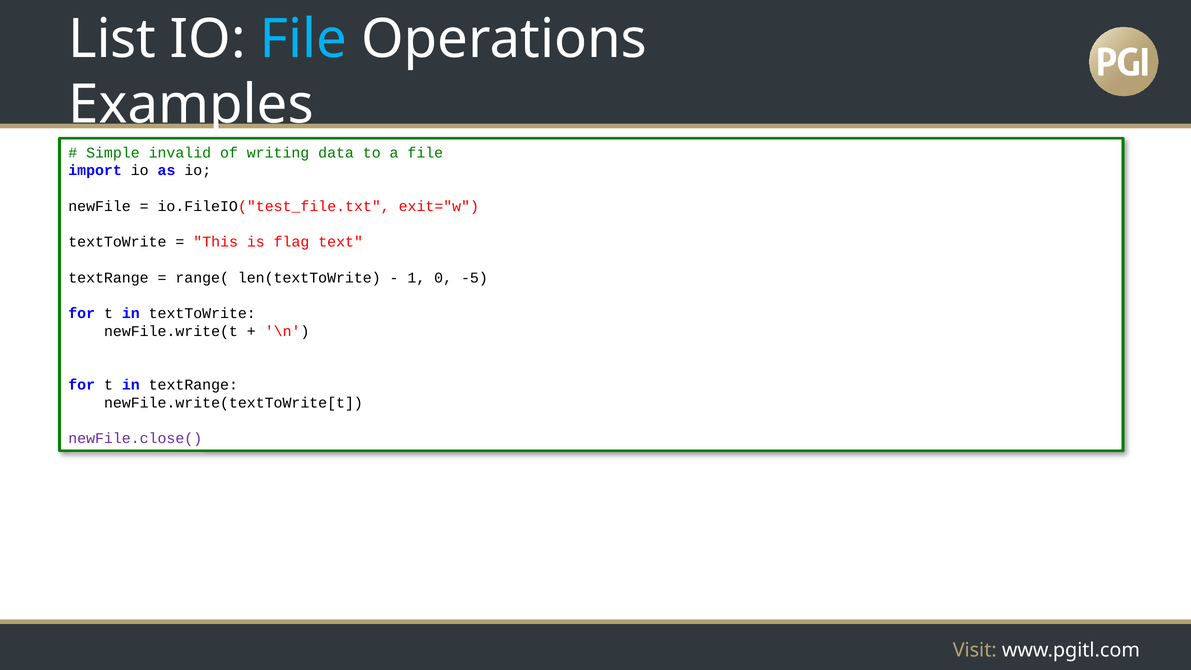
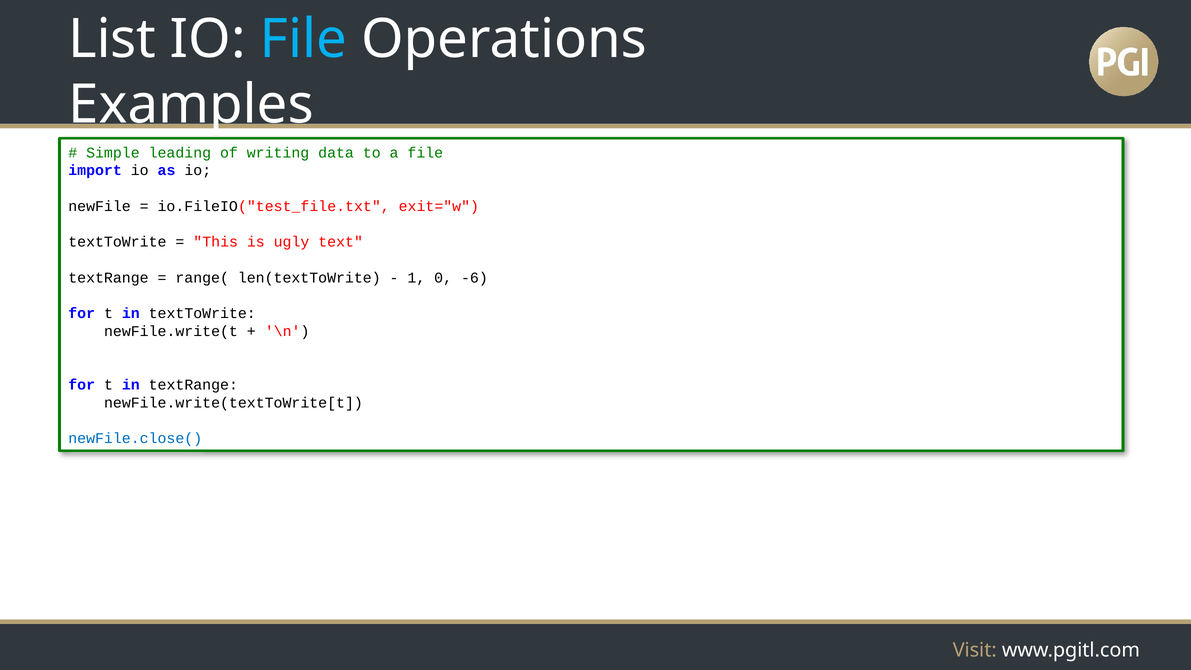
invalid: invalid -> leading
flag: flag -> ugly
-5: -5 -> -6
newFile.close( colour: purple -> blue
